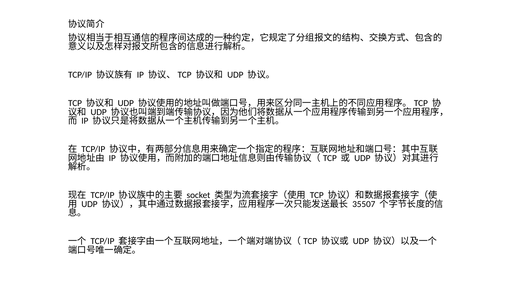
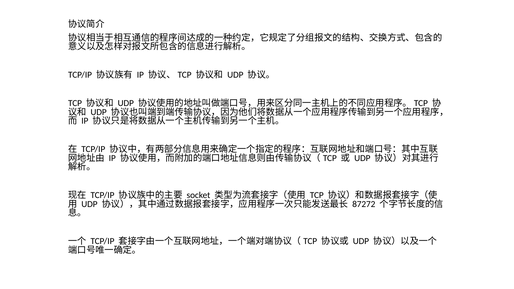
35507: 35507 -> 87272
